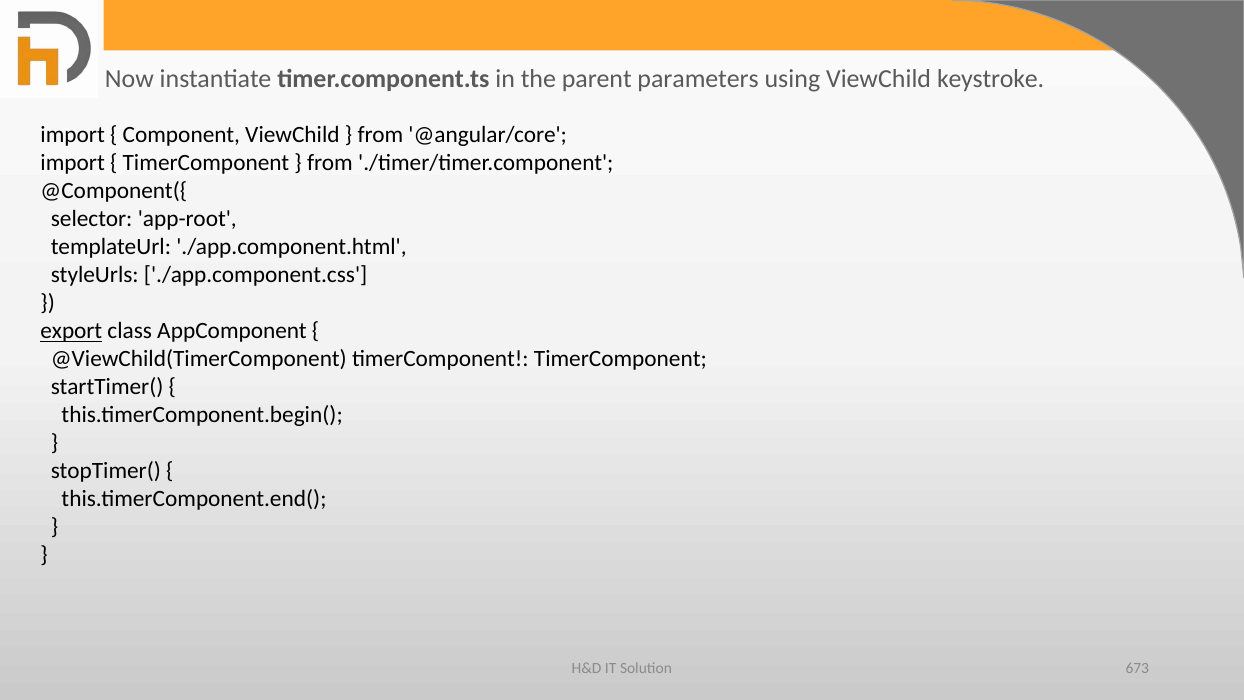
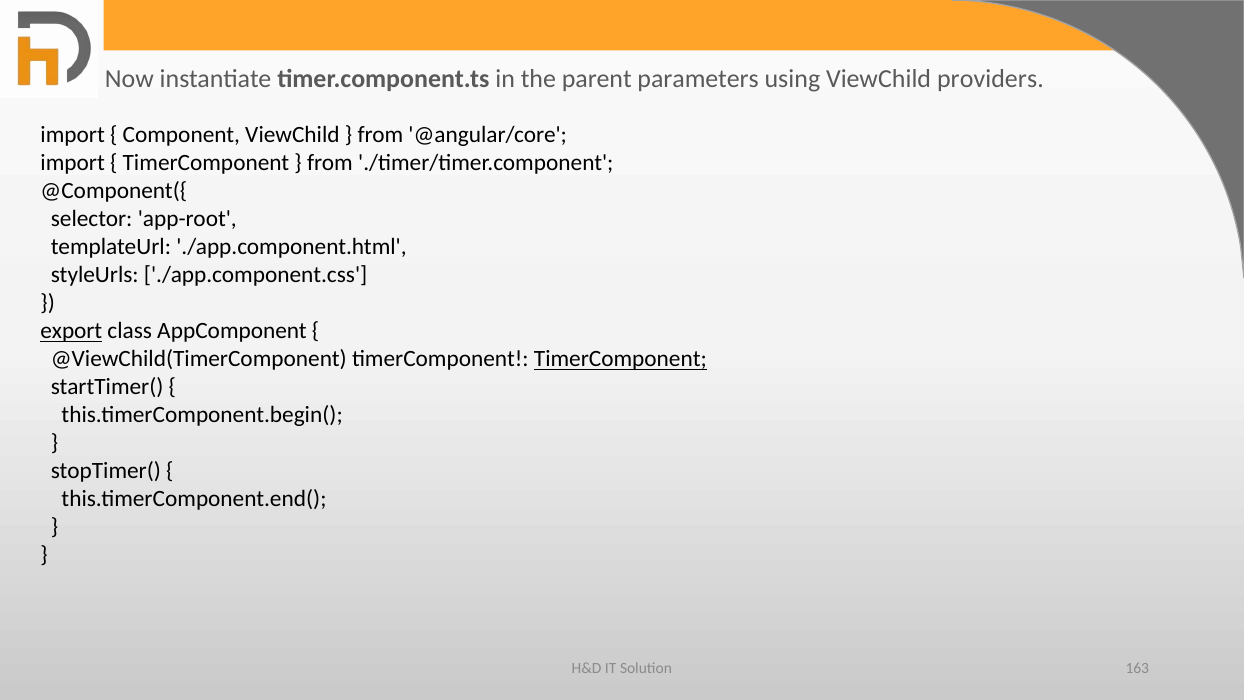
keystroke: keystroke -> providers
TimerComponent at (620, 359) underline: none -> present
673: 673 -> 163
